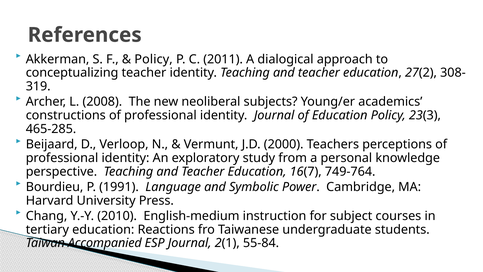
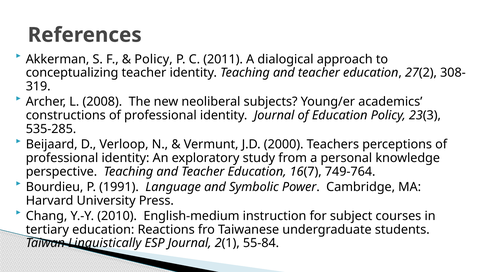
465-285: 465-285 -> 535-285
Accompanied: Accompanied -> Linguistically
